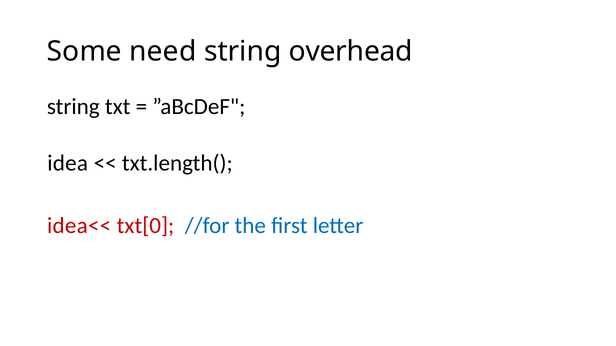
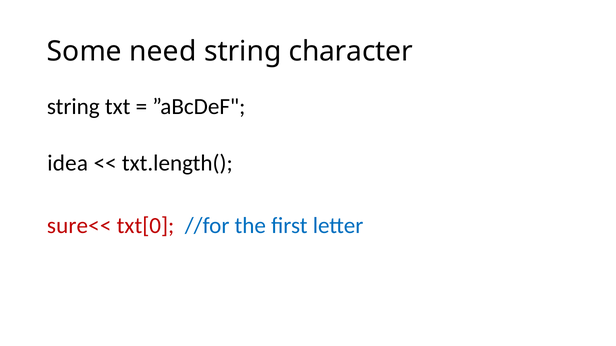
overhead: overhead -> character
idea<<: idea<< -> sure<<
